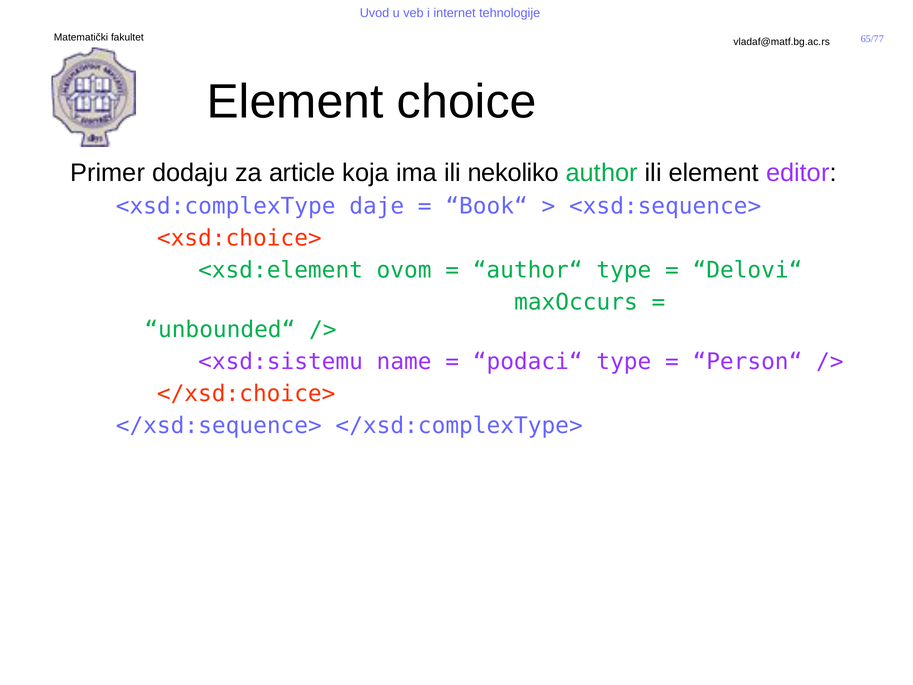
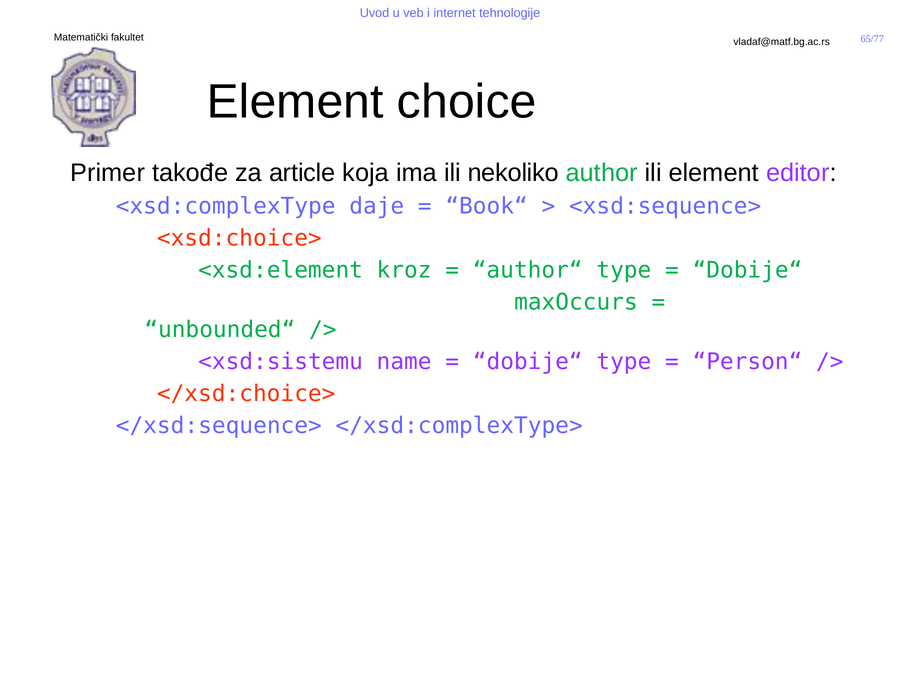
dodaju: dodaju -> takođe
ovom: ovom -> kroz
Delovi“ at (747, 270): Delovi“ -> Dobije“
podaci“ at (528, 362): podaci“ -> dobije“
